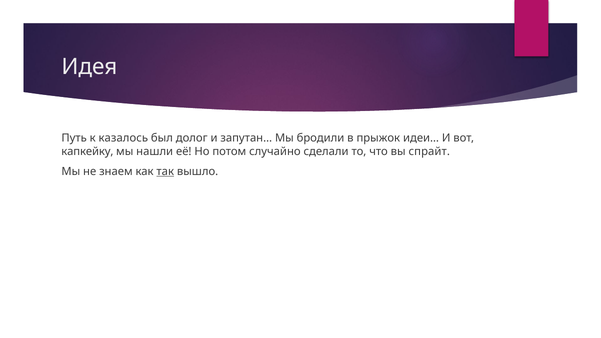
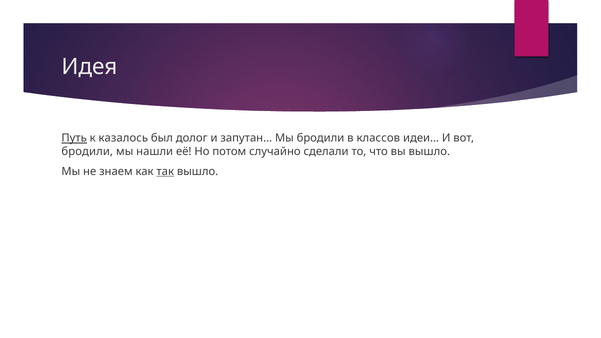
Путь underline: none -> present
прыжок: прыжок -> классов
капкейку at (87, 152): капкейку -> бродили
вы спрайт: спрайт -> вышло
